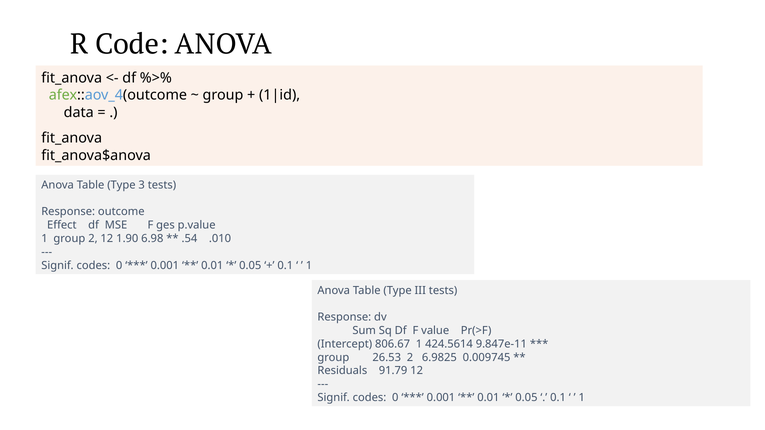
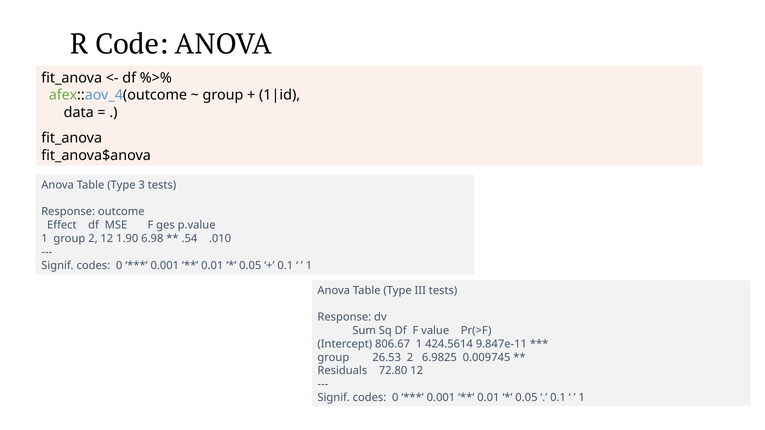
91.79: 91.79 -> 72.80
